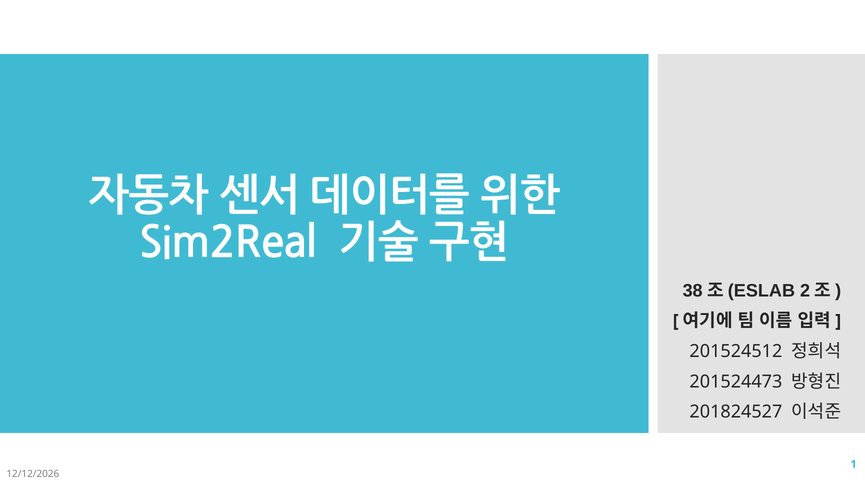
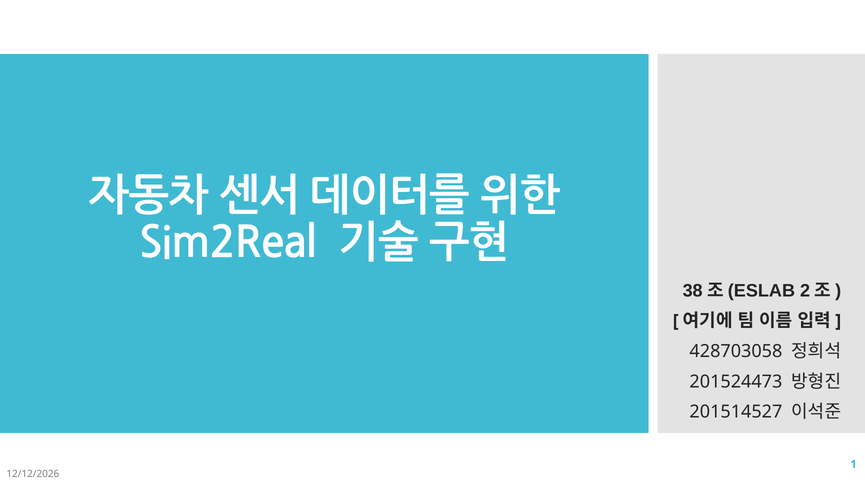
201524512: 201524512 -> 428703058
201824527: 201824527 -> 201514527
